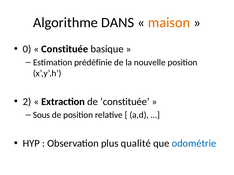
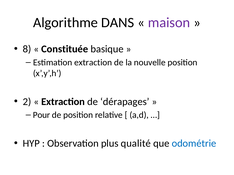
maison colour: orange -> purple
0: 0 -> 8
Estimation prédéfinie: prédéfinie -> extraction
de constituée: constituée -> dérapages
Sous: Sous -> Pour
